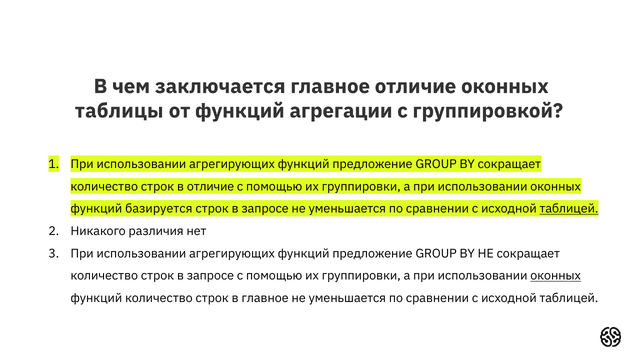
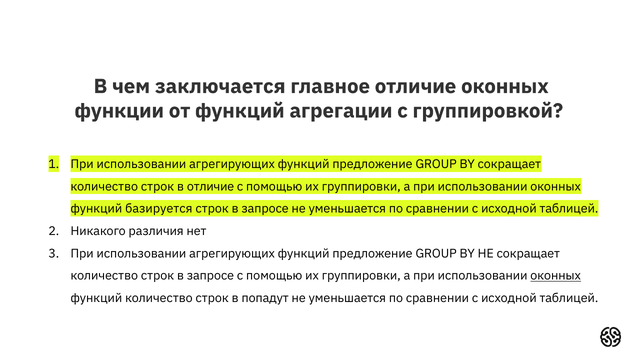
таблицы: таблицы -> функции
таблицей at (569, 209) underline: present -> none
в главное: главное -> попадут
